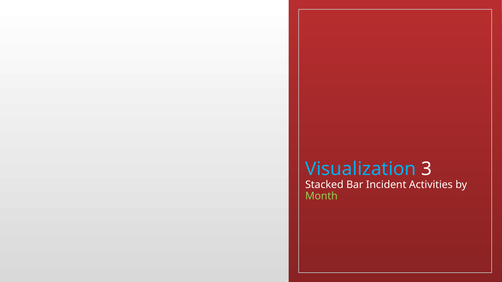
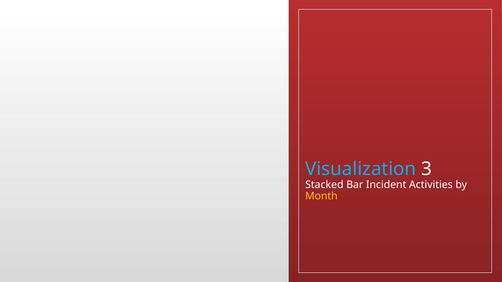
Month colour: light green -> yellow
